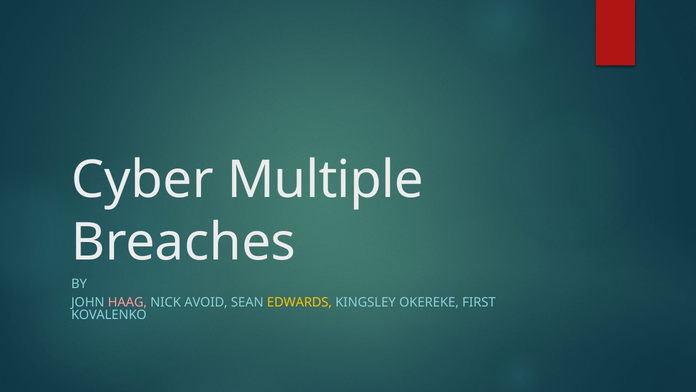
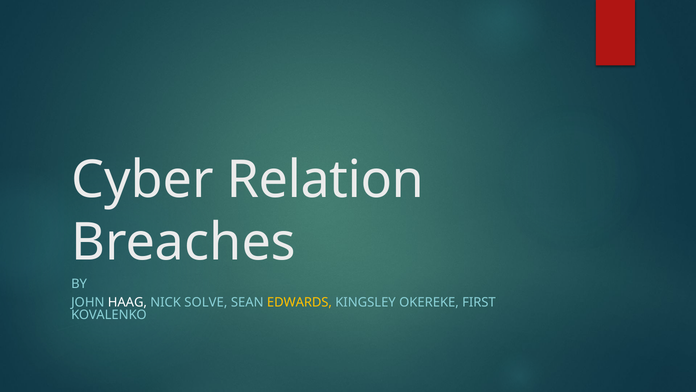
Multiple: Multiple -> Relation
HAAG colour: pink -> white
AVOID: AVOID -> SOLVE
